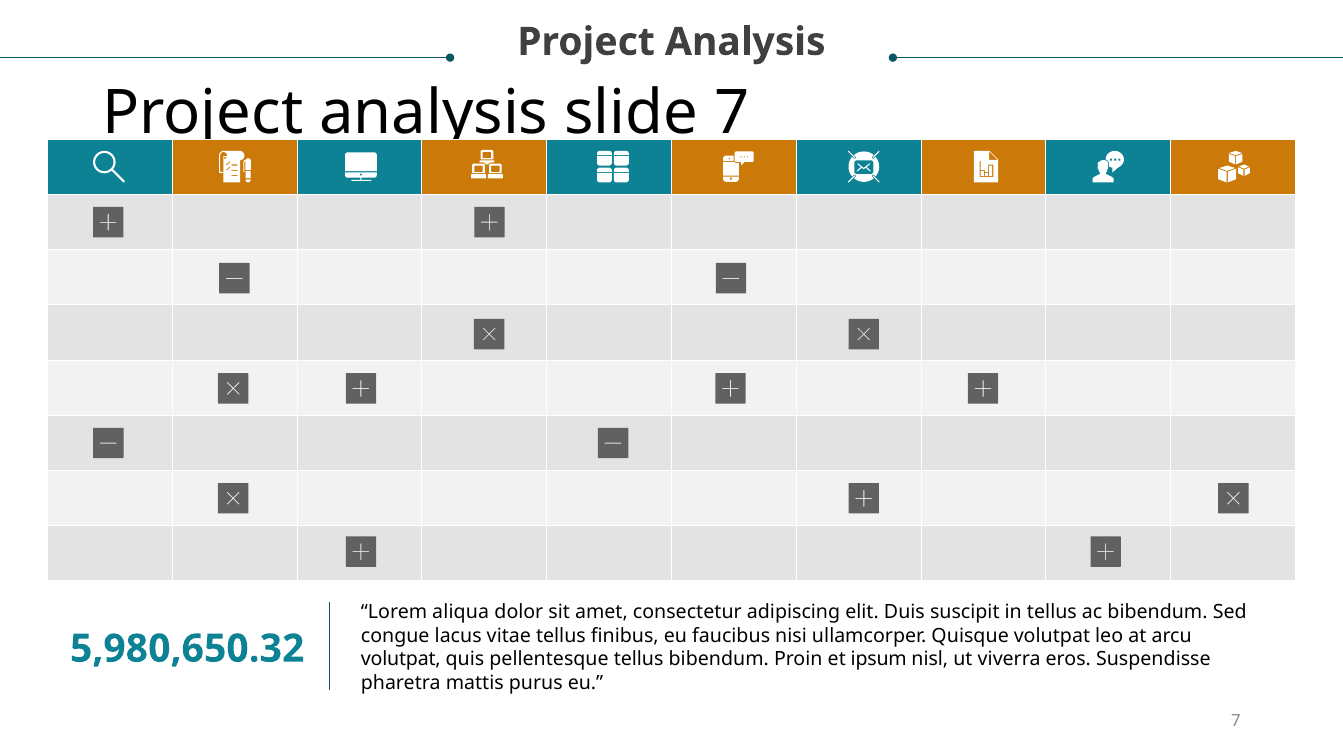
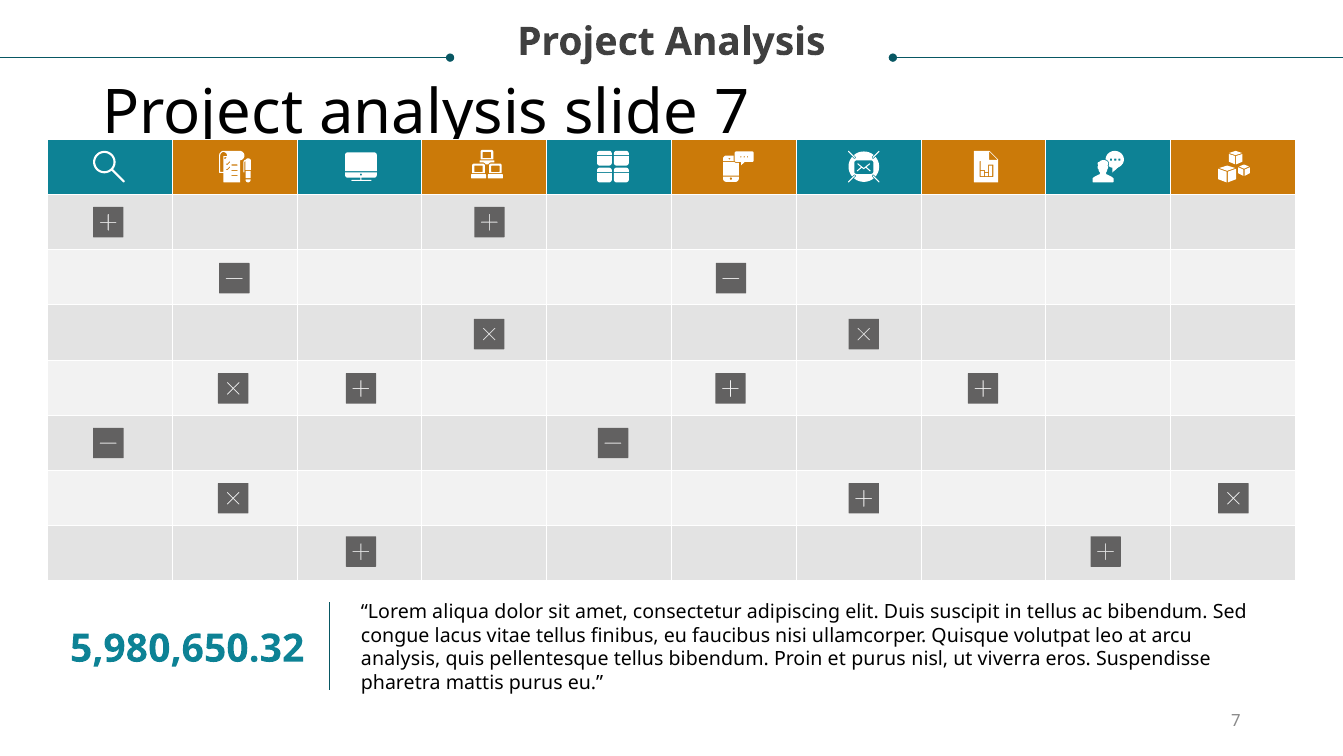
volutpat at (401, 659): volutpat -> analysis
et ipsum: ipsum -> purus
